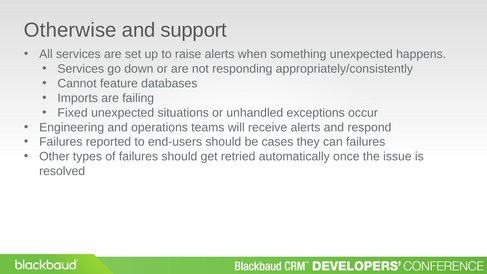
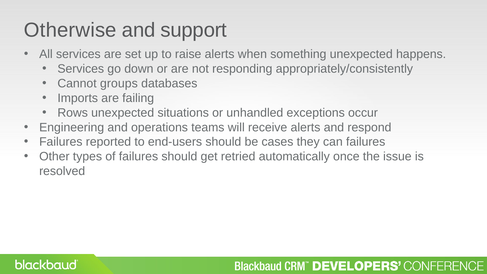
feature: feature -> groups
Fixed: Fixed -> Rows
